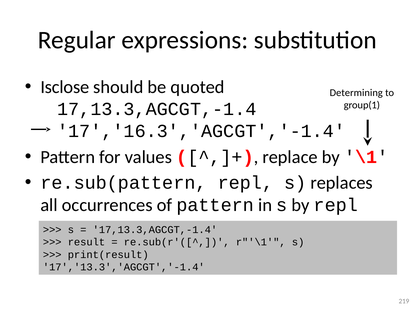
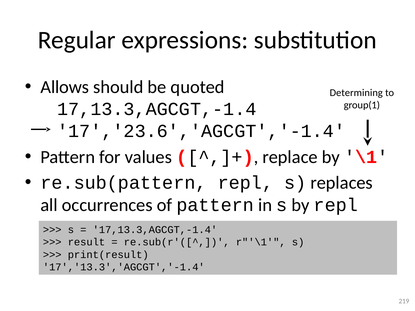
Isclose: Isclose -> Allows
17','16.3','AGCGT','-1.4: 17','16.3','AGCGT','-1.4 -> 17','23.6','AGCGT','-1.4
